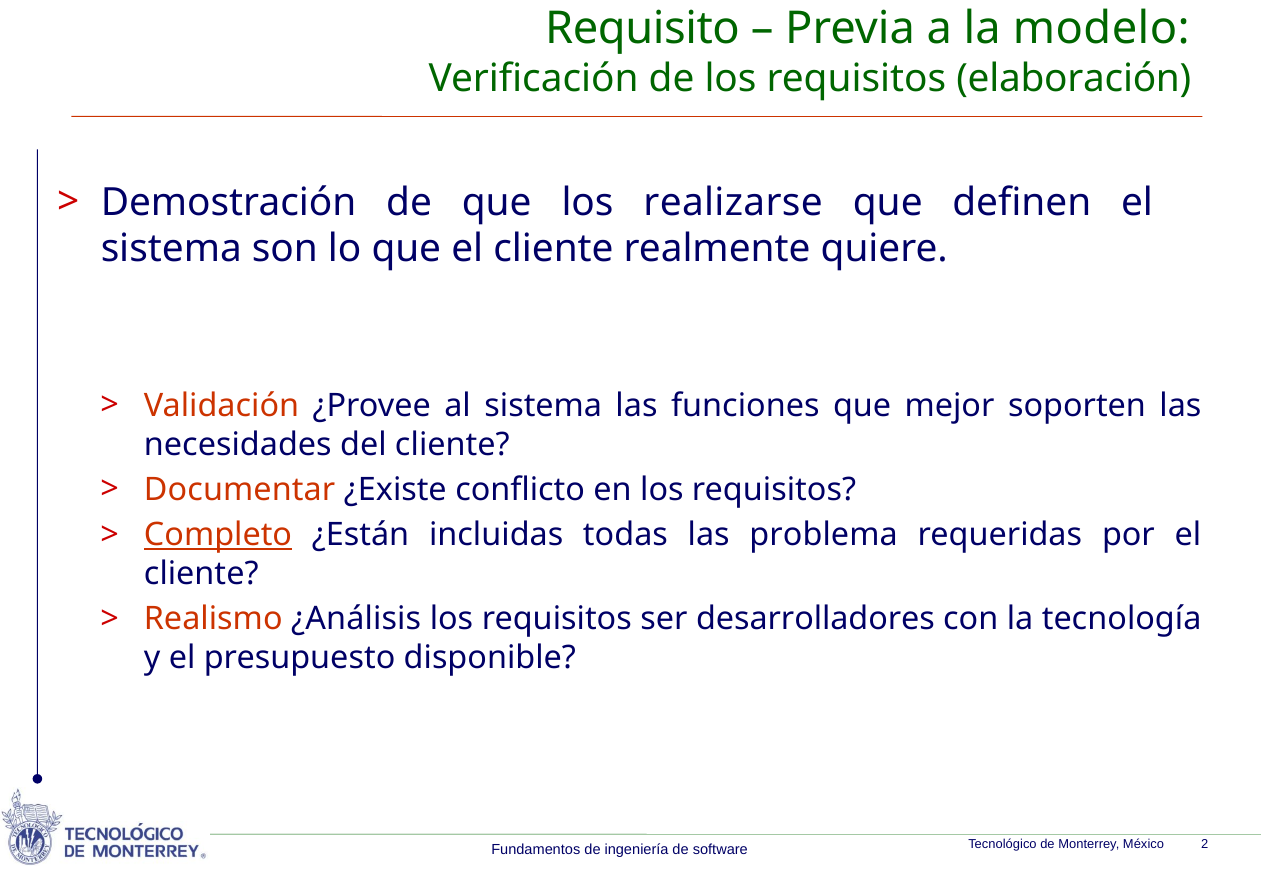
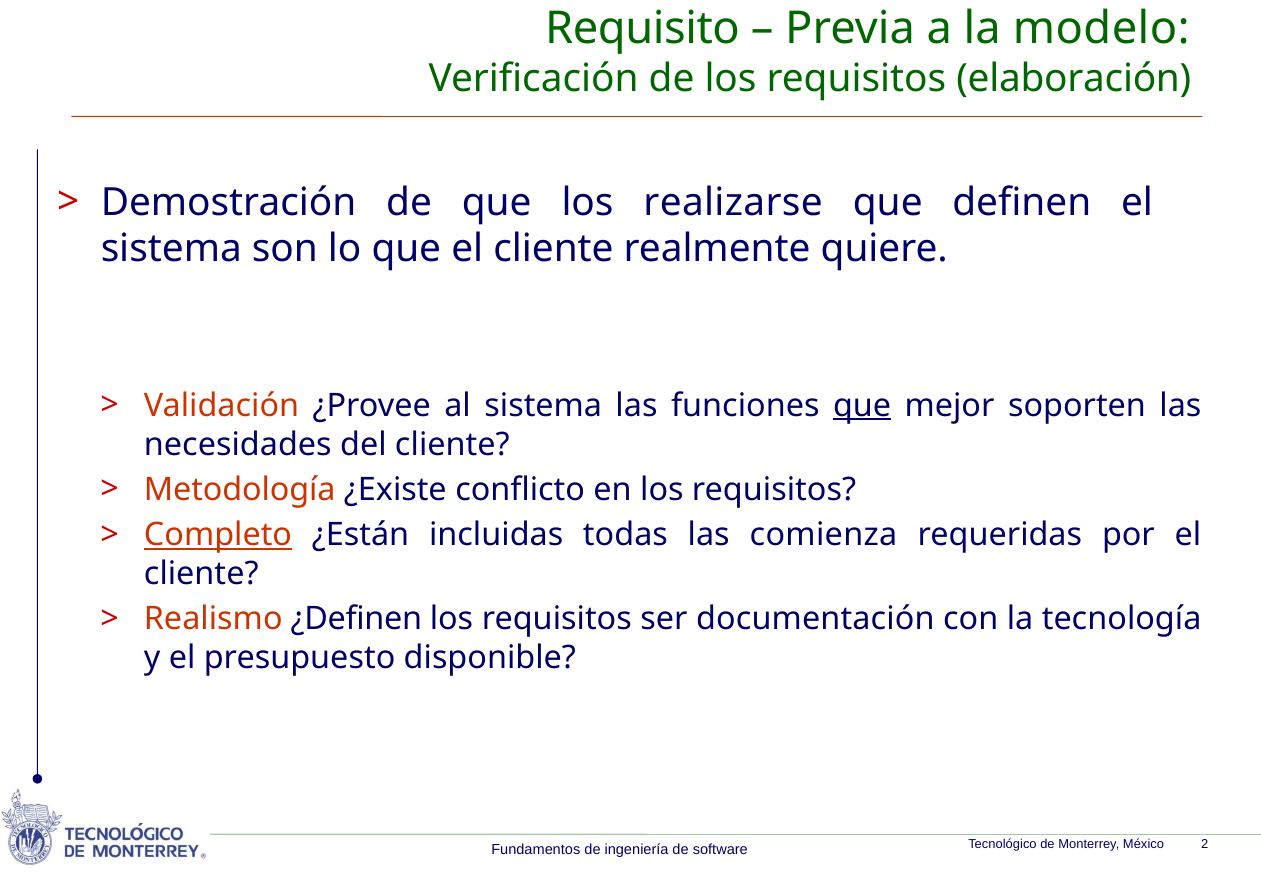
que at (862, 406) underline: none -> present
Documentar: Documentar -> Metodología
problema: problema -> comienza
¿Análisis: ¿Análisis -> ¿Definen
desarrolladores: desarrolladores -> documentación
